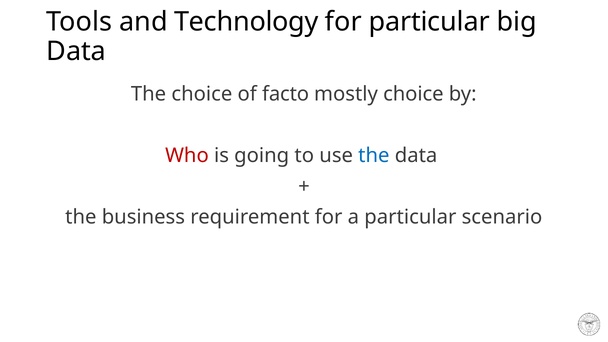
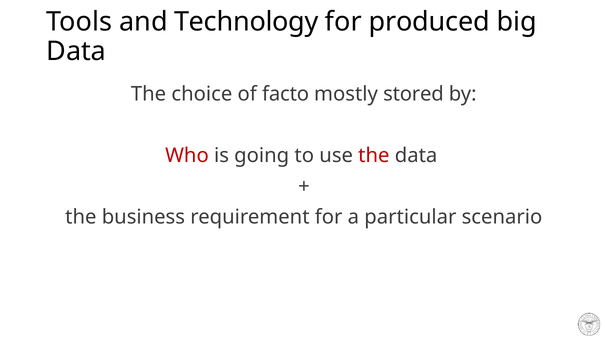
for particular: particular -> produced
mostly choice: choice -> stored
the at (374, 156) colour: blue -> red
